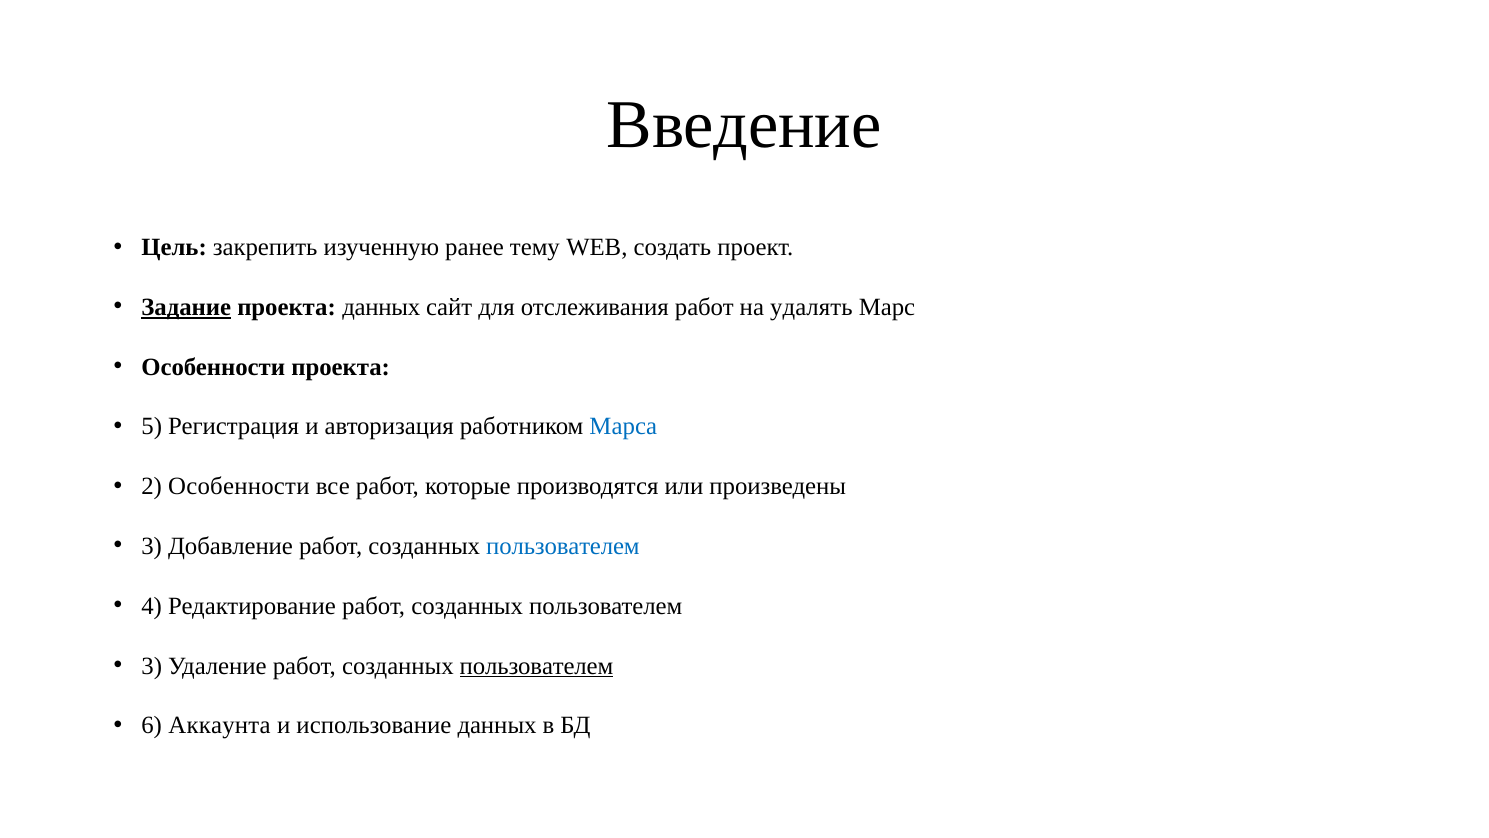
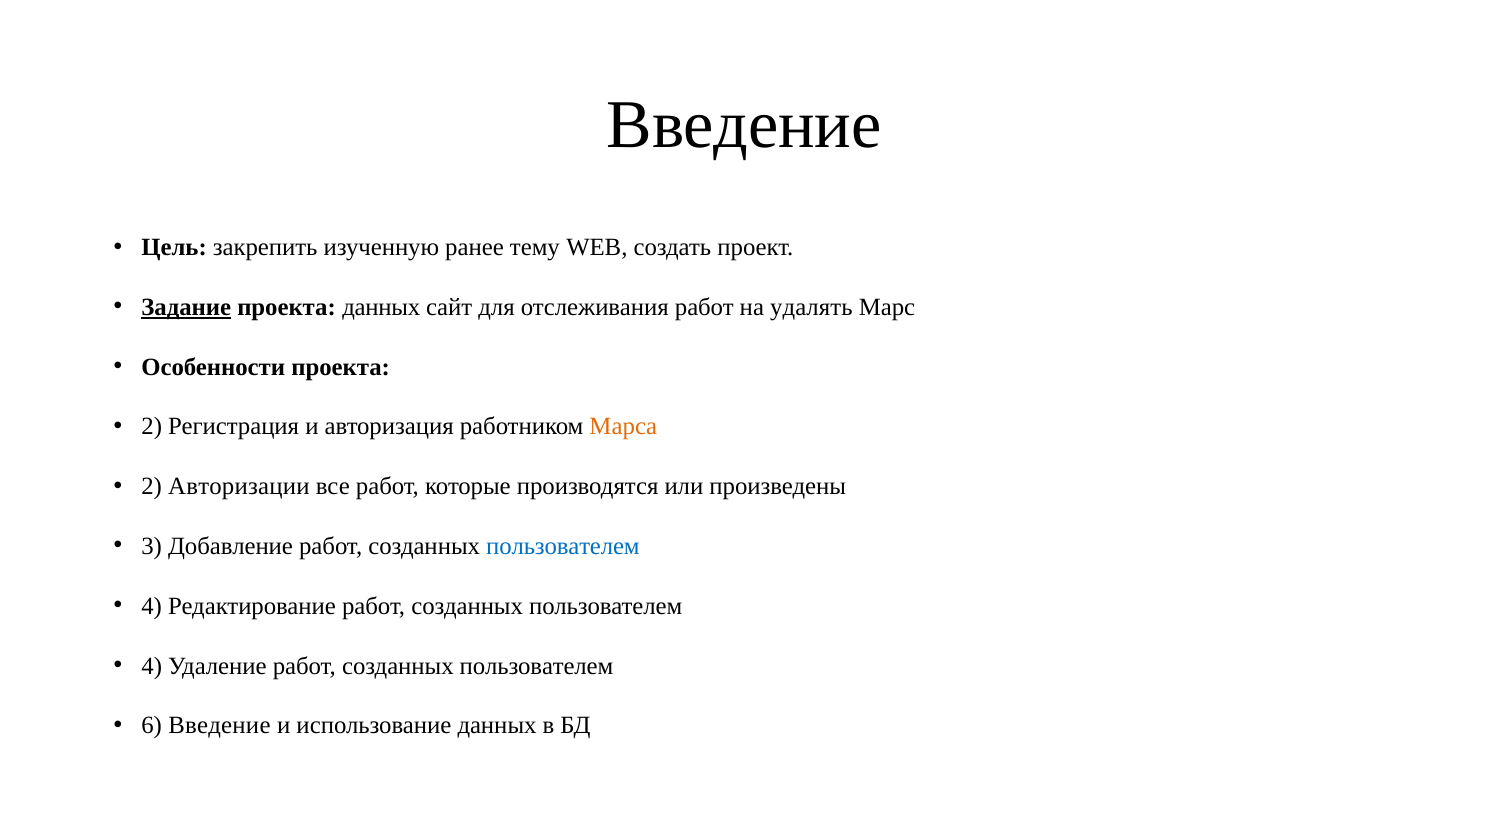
5 at (152, 426): 5 -> 2
Марса colour: blue -> orange
2 Особенности: Особенности -> Авторизации
3 at (152, 665): 3 -> 4
пользователем at (536, 665) underline: present -> none
6 Аккаунта: Аккаунта -> Введение
